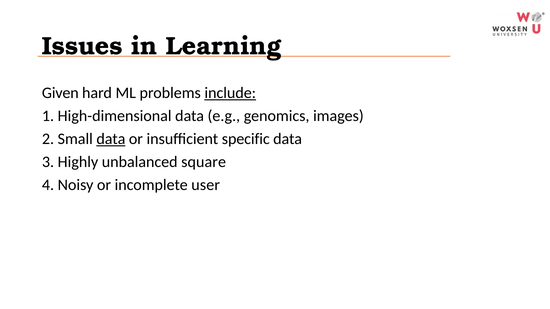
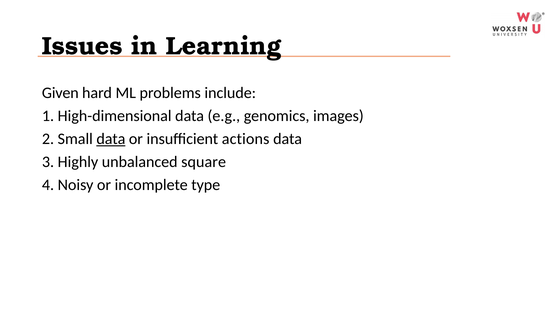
include underline: present -> none
specific: specific -> actions
user: user -> type
